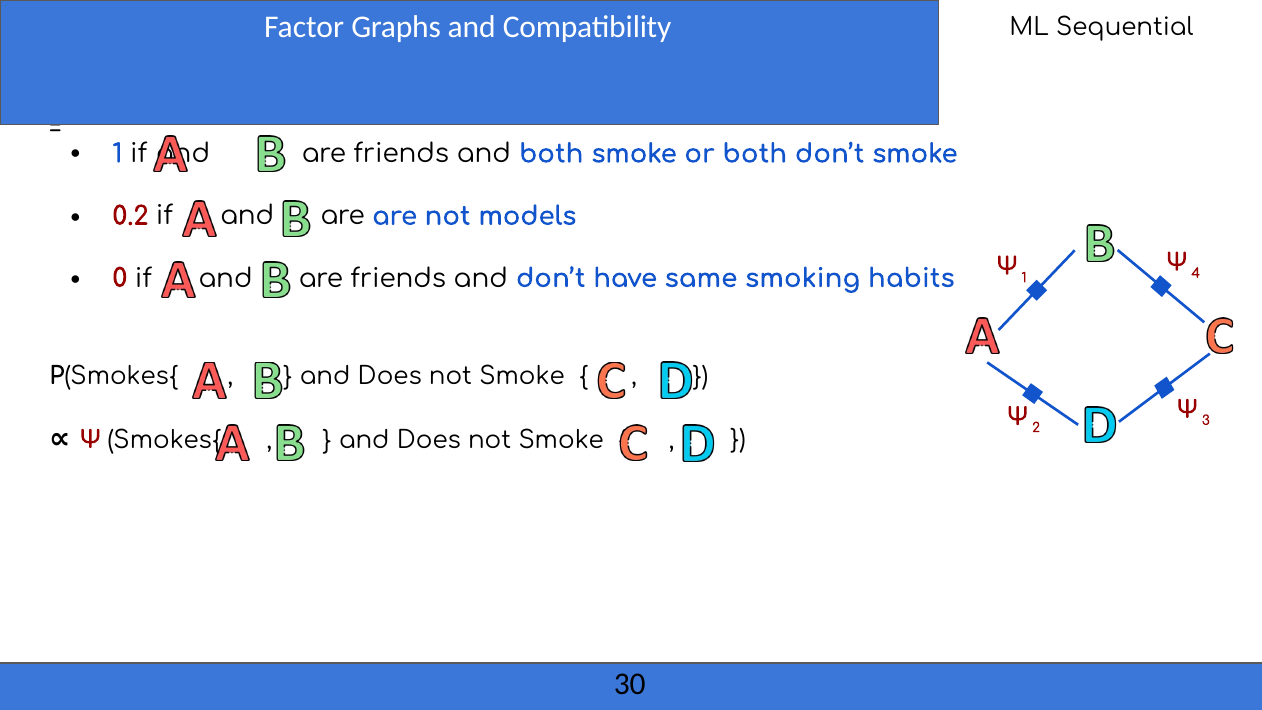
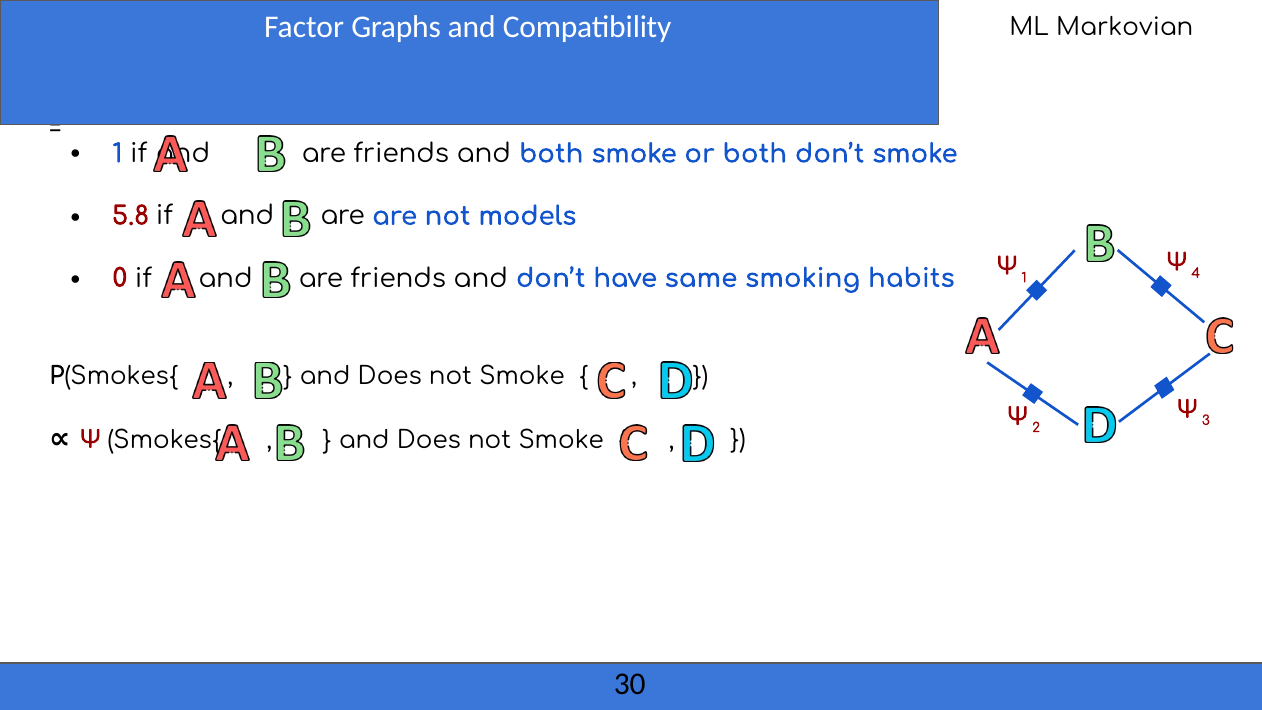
Sequential: Sequential -> Markovian
0.2: 0.2 -> 5.8
